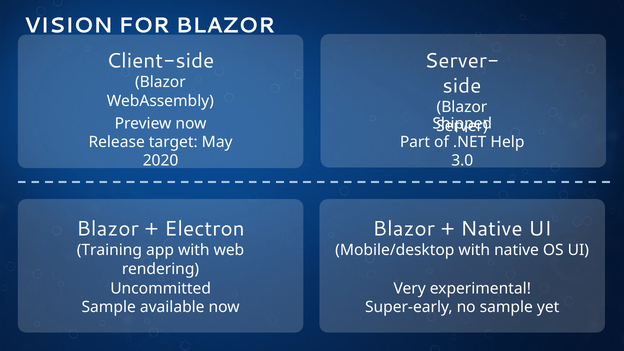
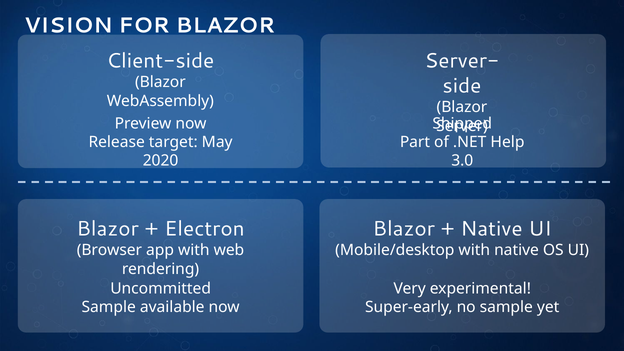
Training: Training -> Browser
